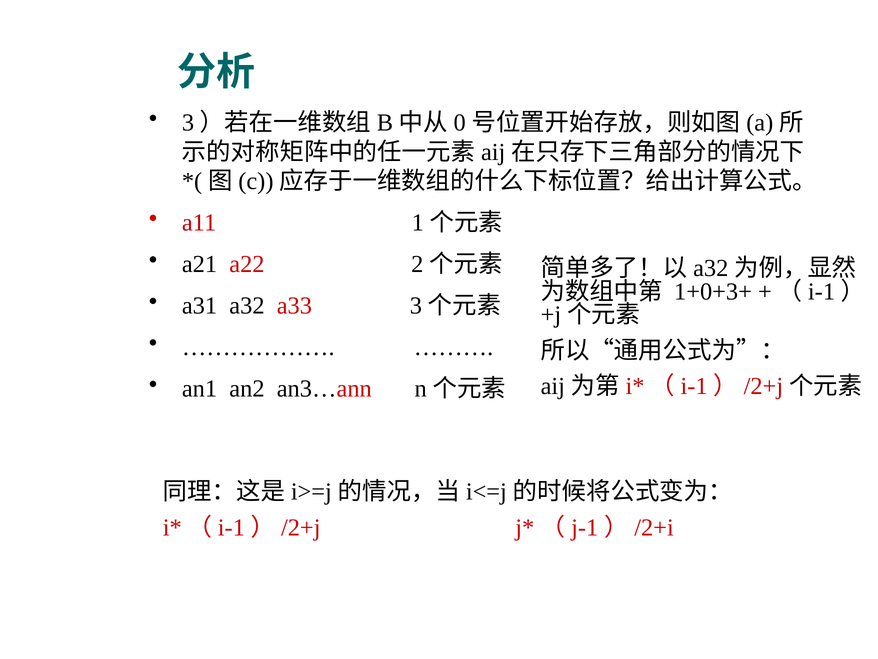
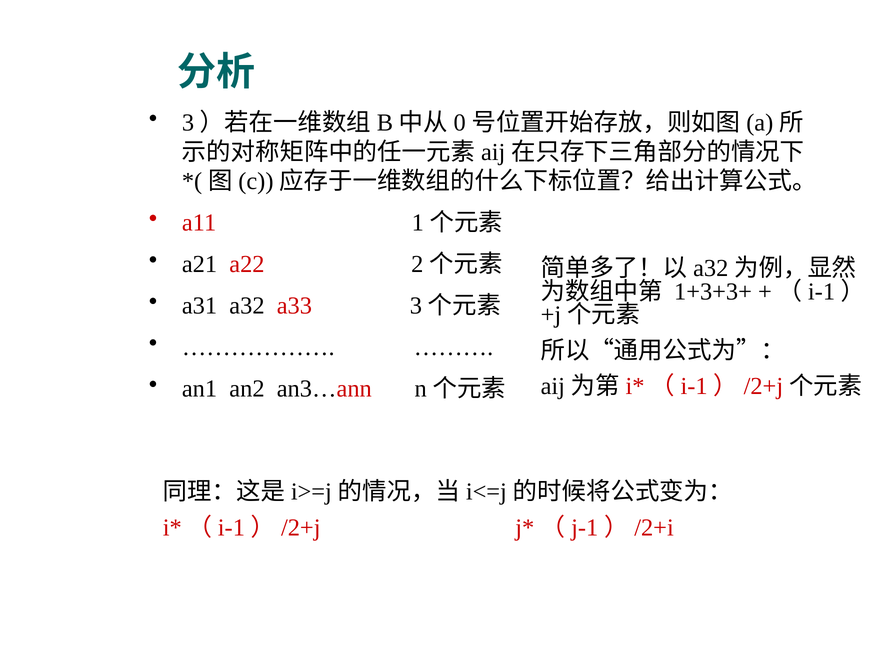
1+0+3+: 1+0+3+ -> 1+3+3+
